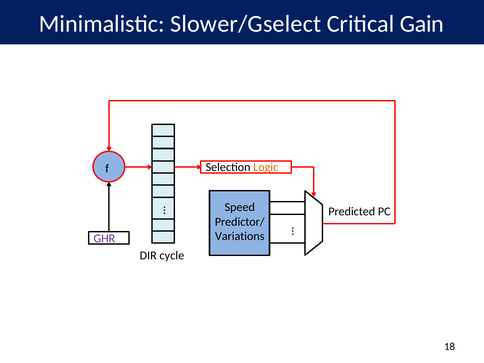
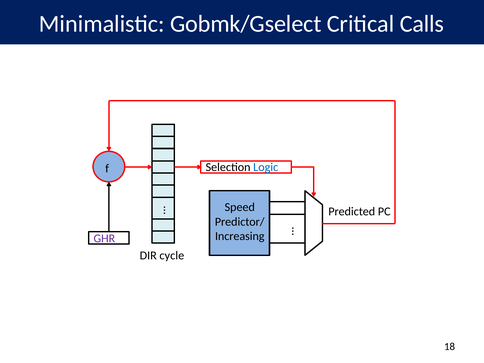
Slower/Gselect: Slower/Gselect -> Gobmk/Gselect
Gain: Gain -> Calls
Logic colour: orange -> blue
Variations: Variations -> Increasing
